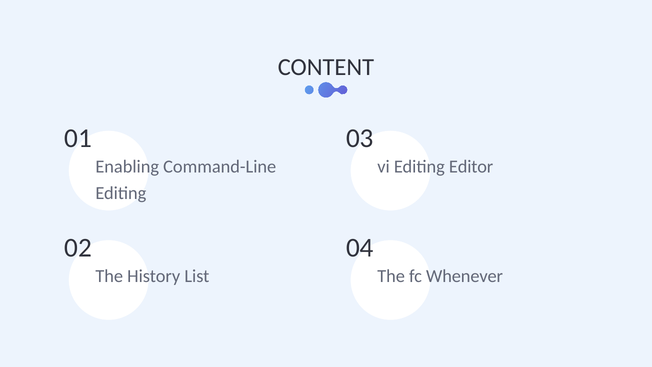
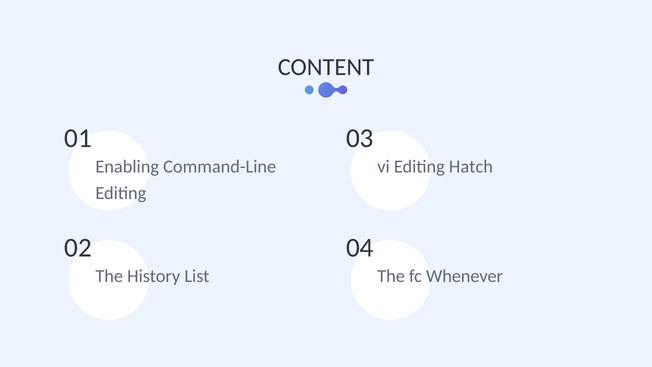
Editor: Editor -> Hatch
